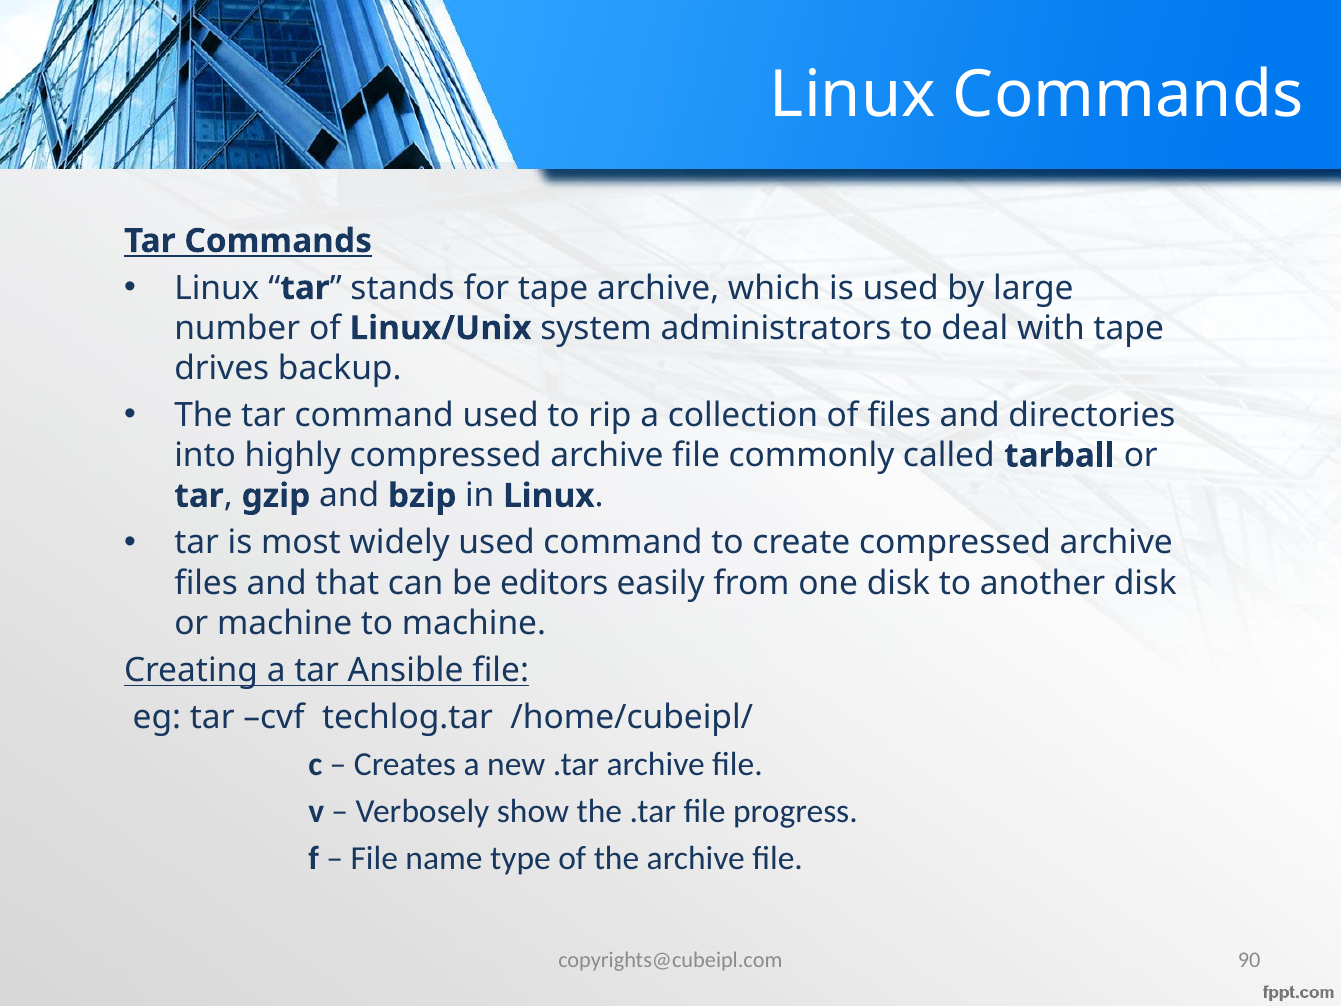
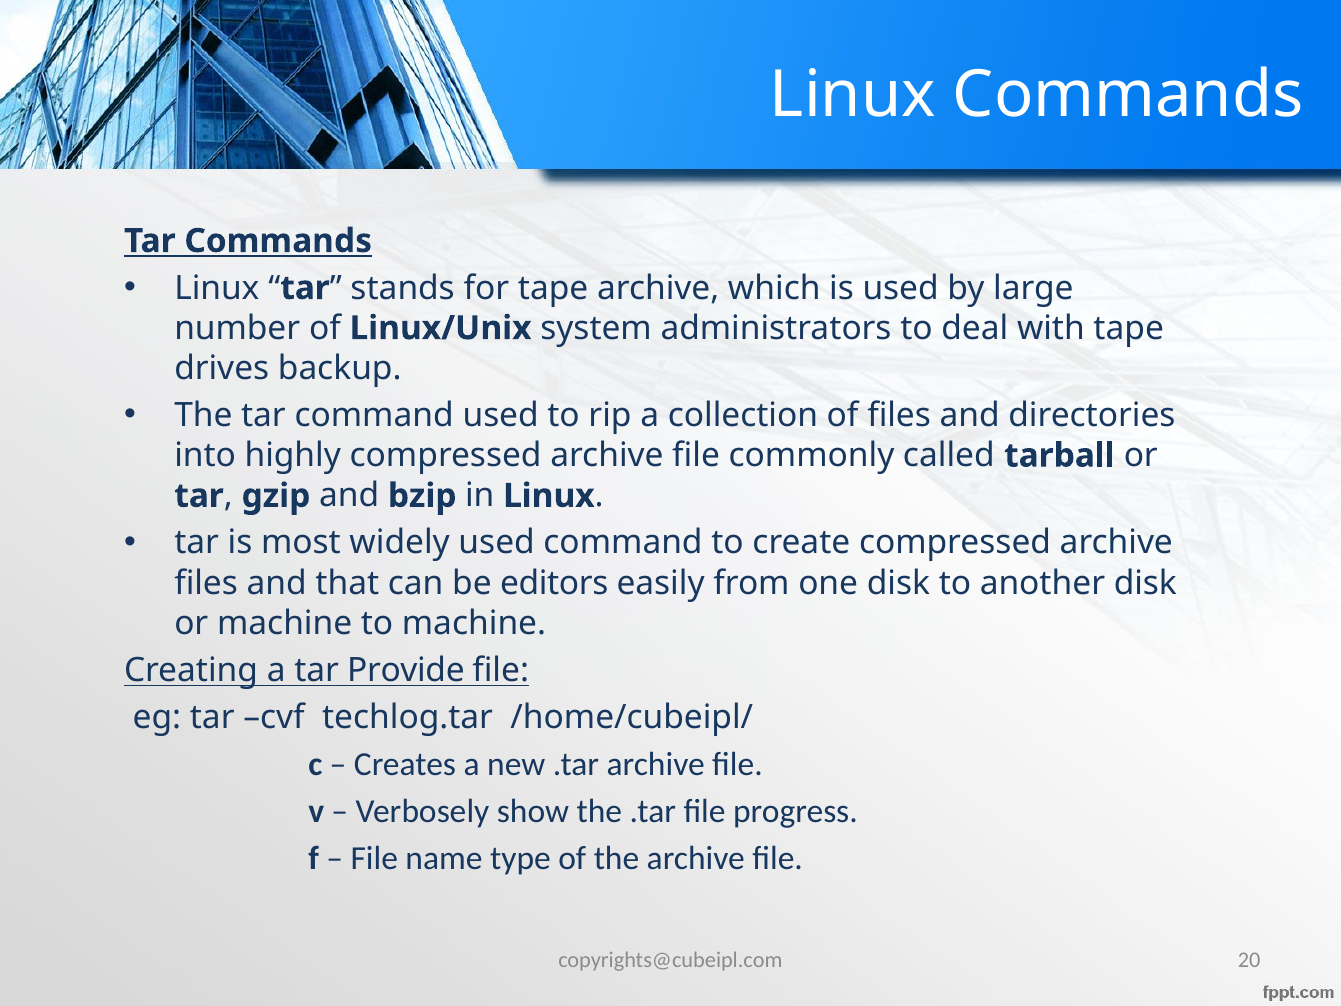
Ansible: Ansible -> Provide
90: 90 -> 20
